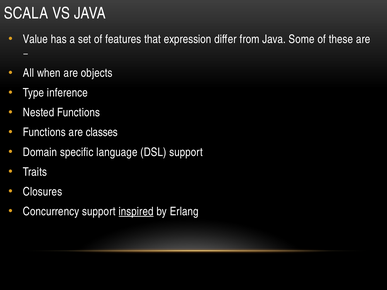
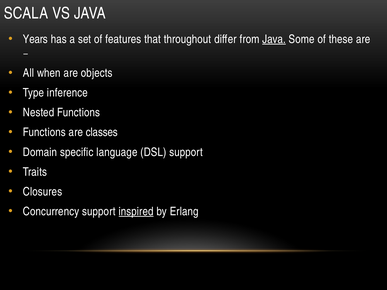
Value: Value -> Years
expression: expression -> throughout
Java at (274, 39) underline: none -> present
